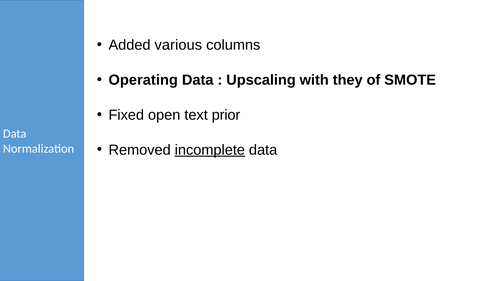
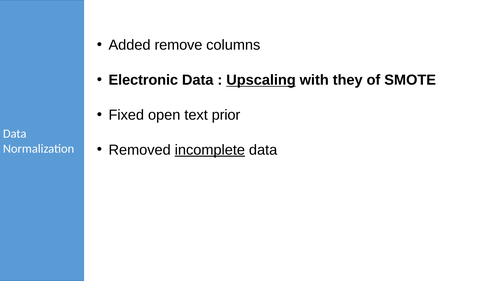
various: various -> remove
Operating: Operating -> Electronic
Upscaling underline: none -> present
